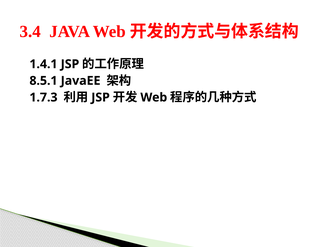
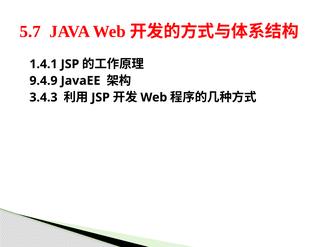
3.4: 3.4 -> 5.7
8.5.1: 8.5.1 -> 9.4.9
1.7.3: 1.7.3 -> 3.4.3
